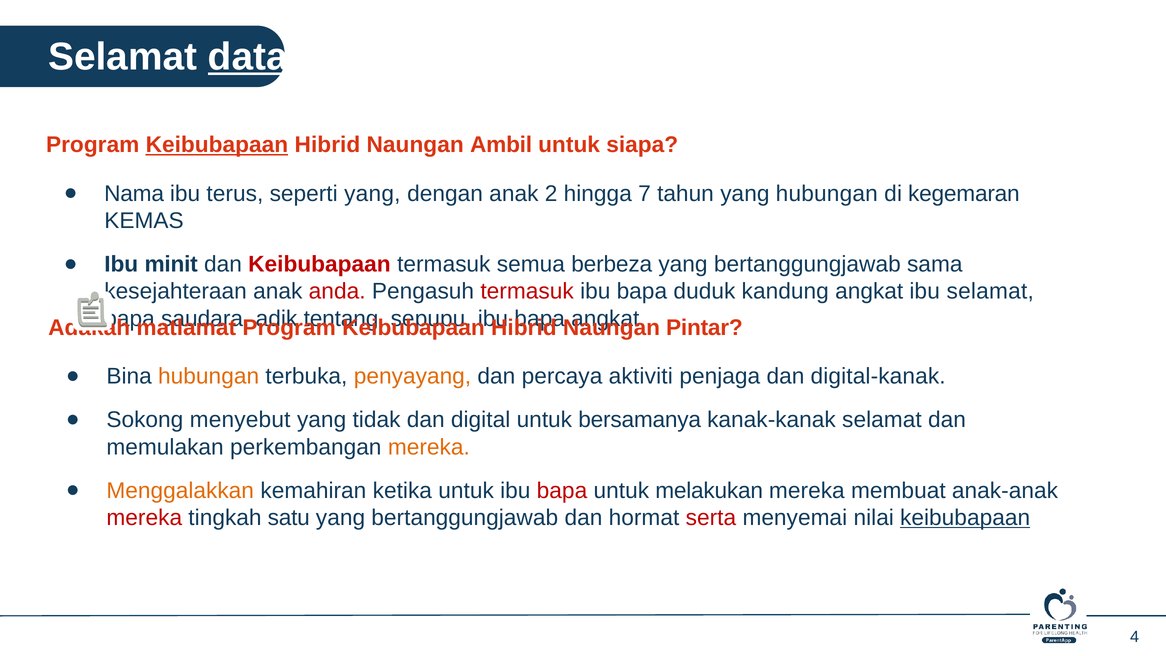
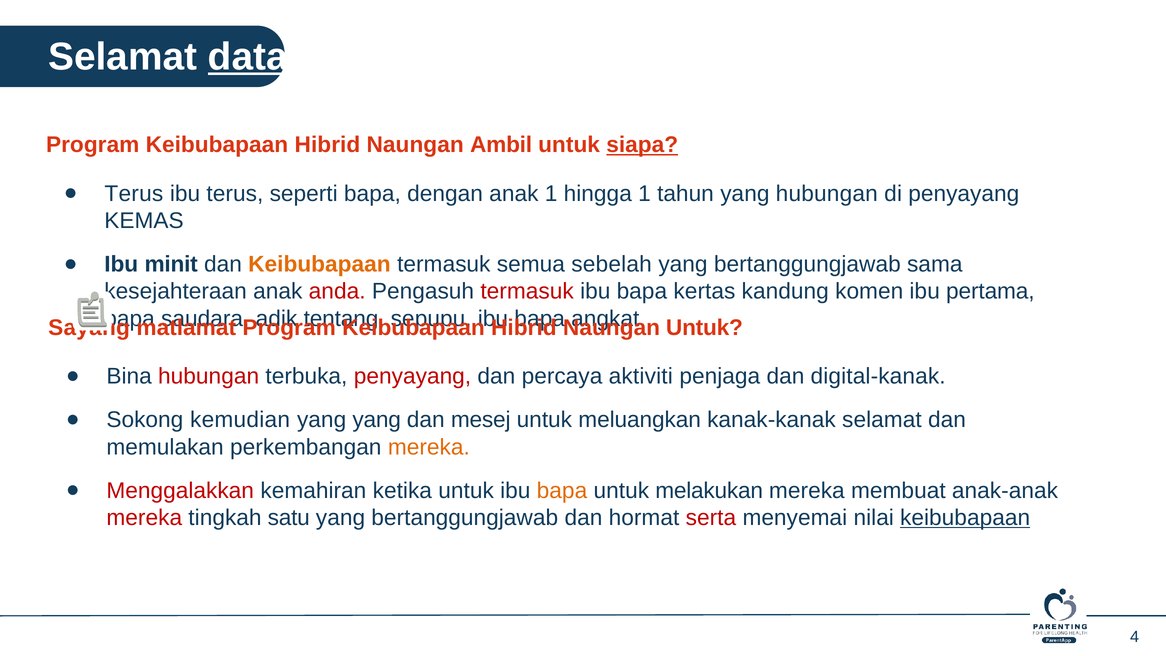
Keibubapaan at (217, 145) underline: present -> none
siapa underline: none -> present
Nama at (134, 194): Nama -> Terus
seperti yang: yang -> bapa
anak 2: 2 -> 1
hingga 7: 7 -> 1
di kegemaran: kegemaran -> penyayang
Keibubapaan at (319, 264) colour: red -> orange
berbeza: berbeza -> sebelah
duduk: duduk -> kertas
kandung angkat: angkat -> komen
ibu selamat: selamat -> pertama
Adakah: Adakah -> Sayang
Pintar at (704, 328): Pintar -> Untuk
hubungan at (209, 376) colour: orange -> red
penyayang at (413, 376) colour: orange -> red
menyebut: menyebut -> kemudian
yang tidak: tidak -> yang
digital: digital -> mesej
bersamanya: bersamanya -> meluangkan
Menggalakkan colour: orange -> red
bapa at (562, 490) colour: red -> orange
